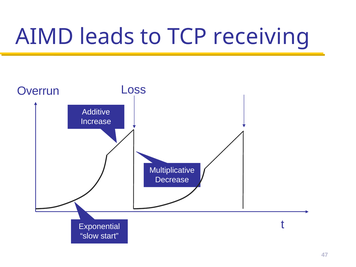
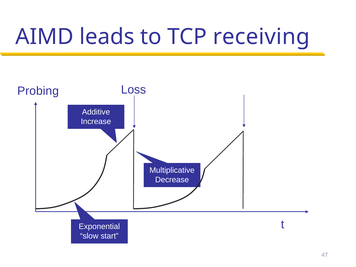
Overrun: Overrun -> Probing
